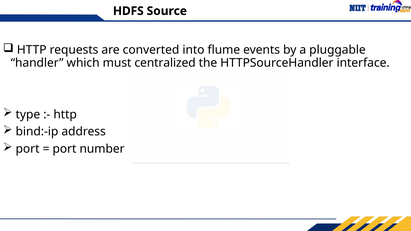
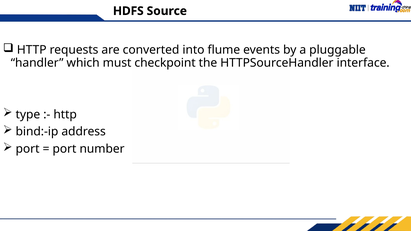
centralized: centralized -> checkpoint
